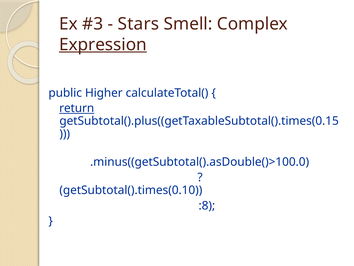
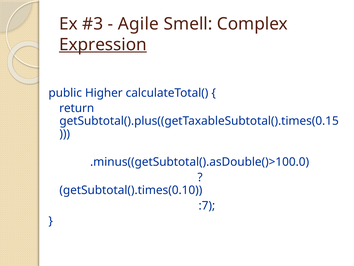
Stars: Stars -> Agile
return underline: present -> none
:8: :8 -> :7
